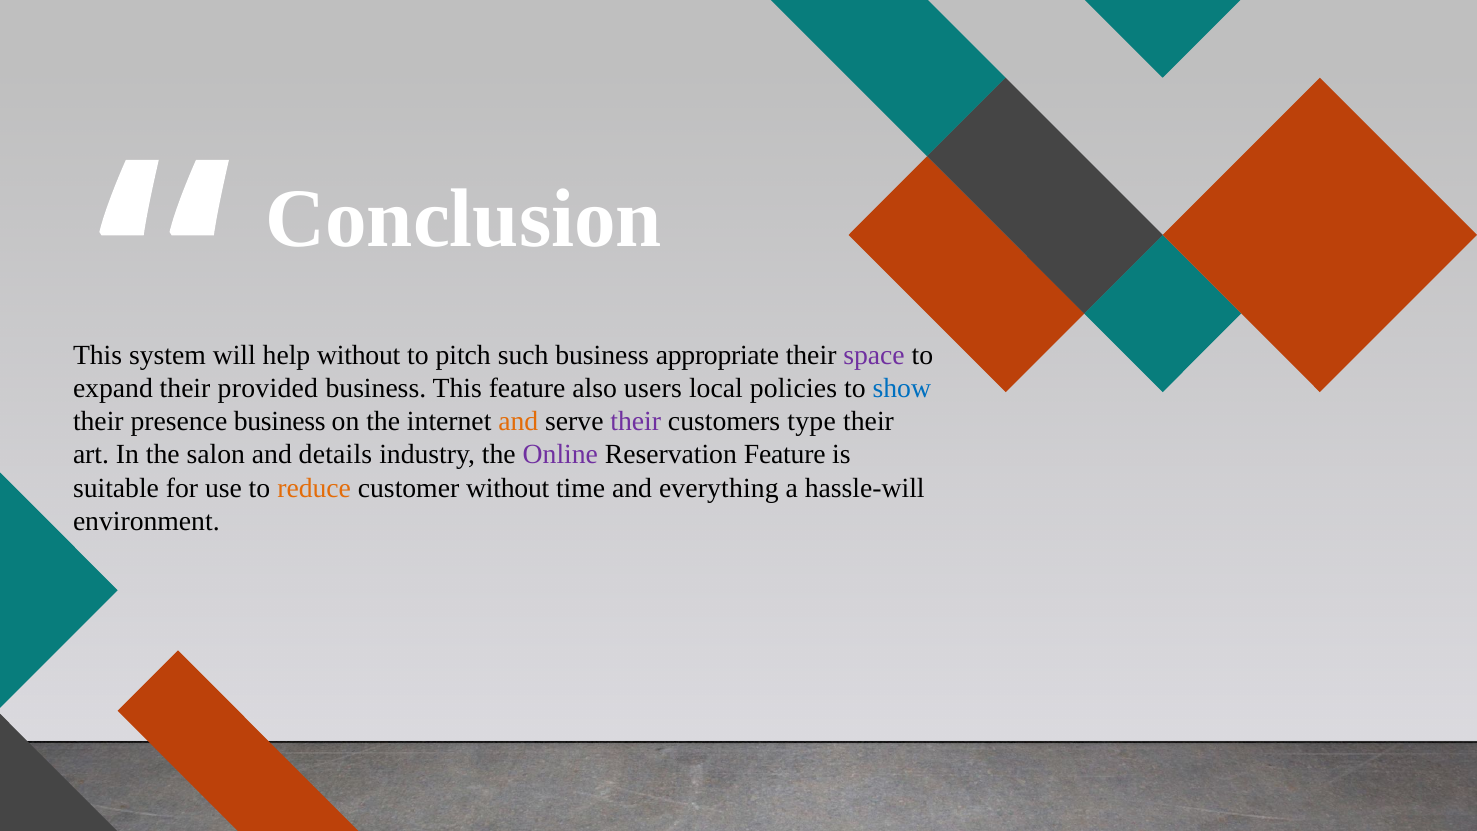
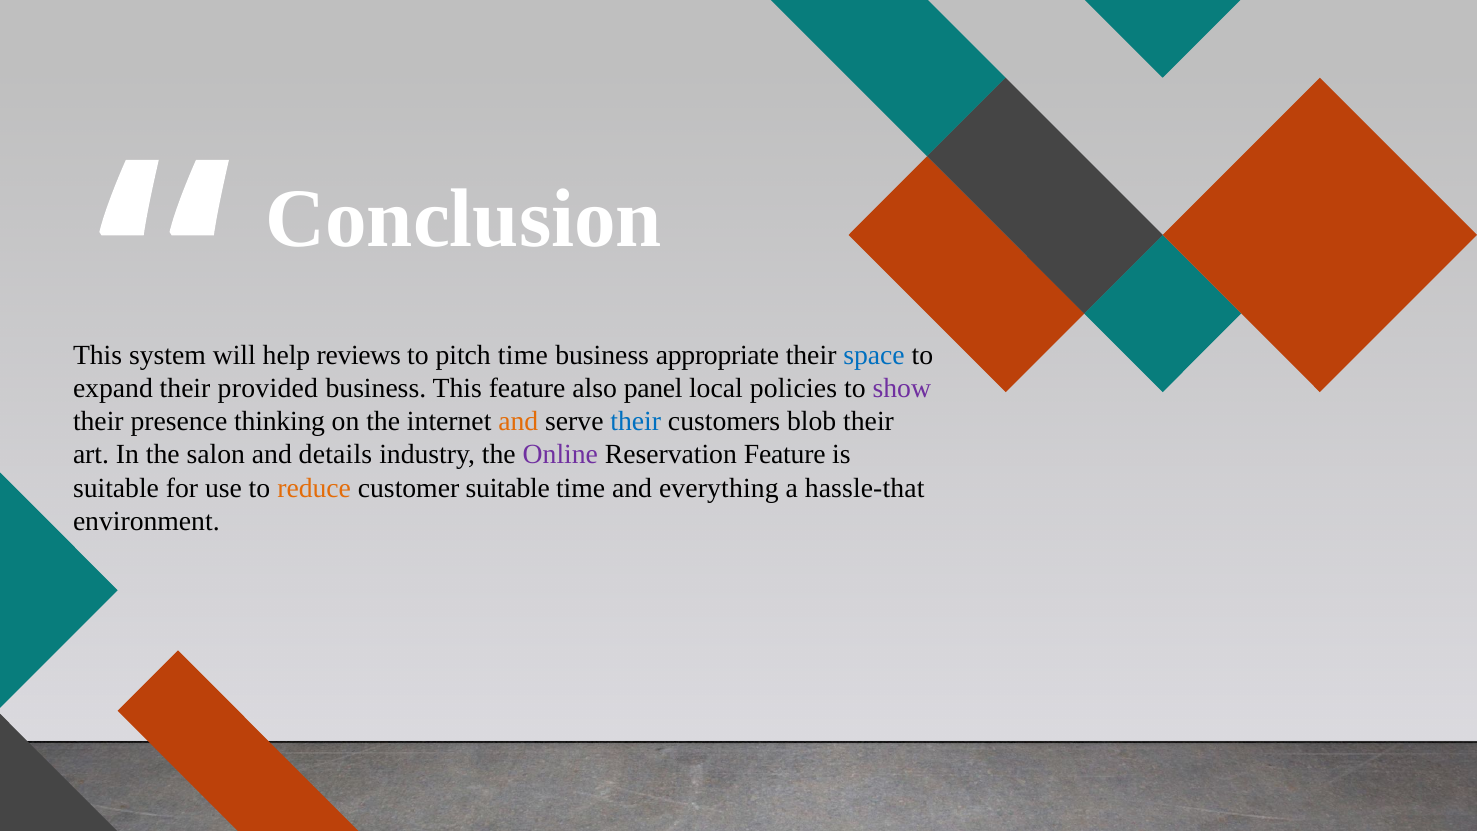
help without: without -> reviews
pitch such: such -> time
space colour: purple -> blue
users: users -> panel
show colour: blue -> purple
business at (280, 421): business -> thinking
their at (636, 421) colour: purple -> blue
type: type -> blob
customer without: without -> suitable
hassle-will: hassle-will -> hassle-that
